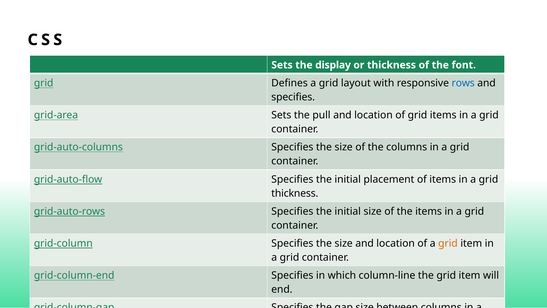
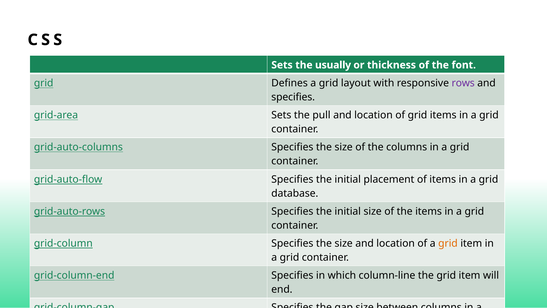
display: display -> usually
rows colour: blue -> purple
thickness at (295, 193): thickness -> database
